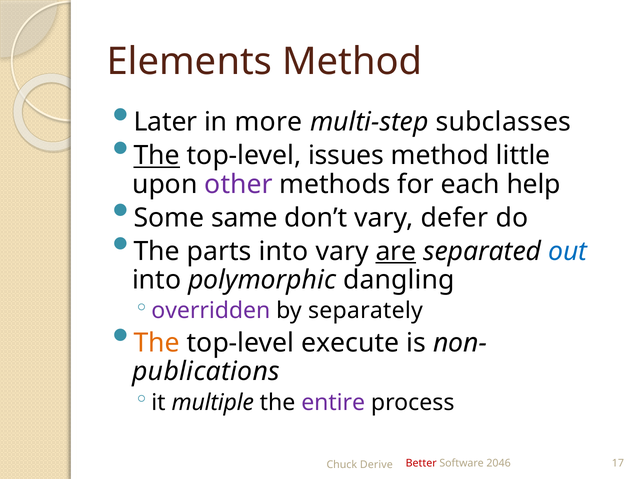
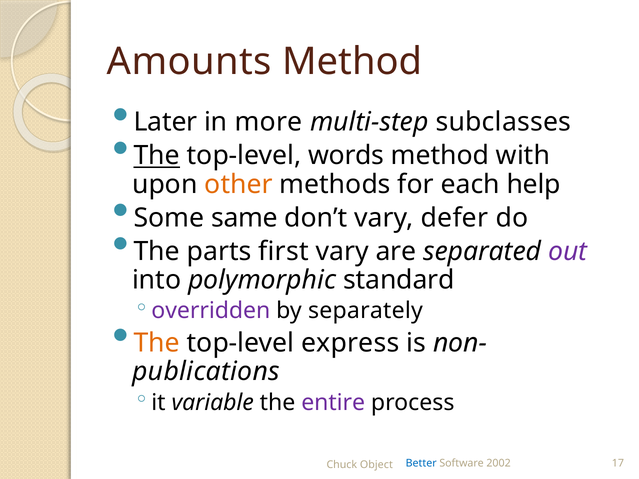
Elements: Elements -> Amounts
issues: issues -> words
little: little -> with
other colour: purple -> orange
parts into: into -> first
are underline: present -> none
out colour: blue -> purple
dangling: dangling -> standard
execute: execute -> express
multiple: multiple -> variable
Better colour: red -> blue
2046: 2046 -> 2002
Derive: Derive -> Object
